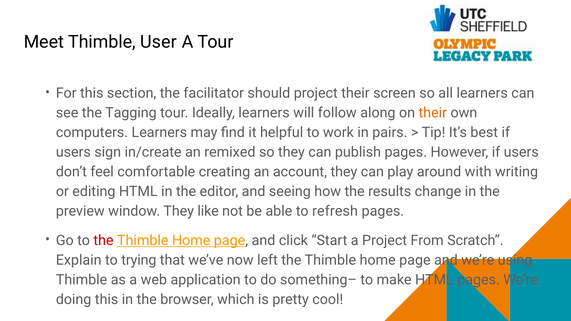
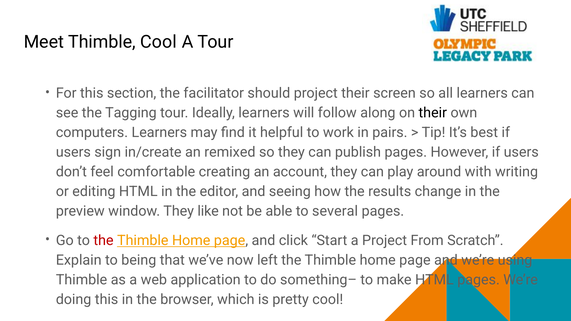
Thimble User: User -> Cool
their at (433, 113) colour: orange -> black
refresh: refresh -> several
trying: trying -> being
